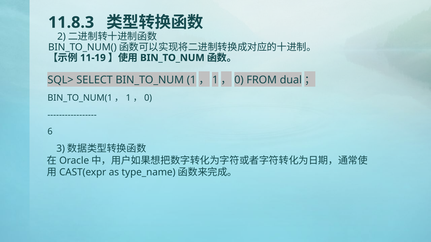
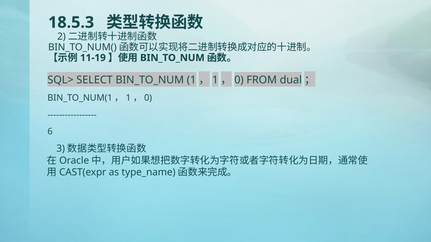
11.8.3: 11.8.3 -> 18.5.3
